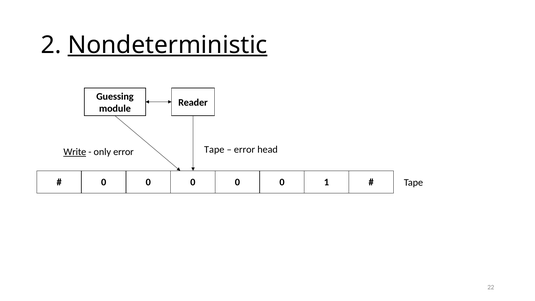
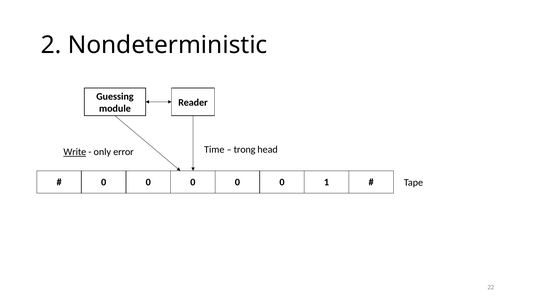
Nondeterministic underline: present -> none
Tape at (214, 149): Tape -> Time
error at (244, 149): error -> trong
